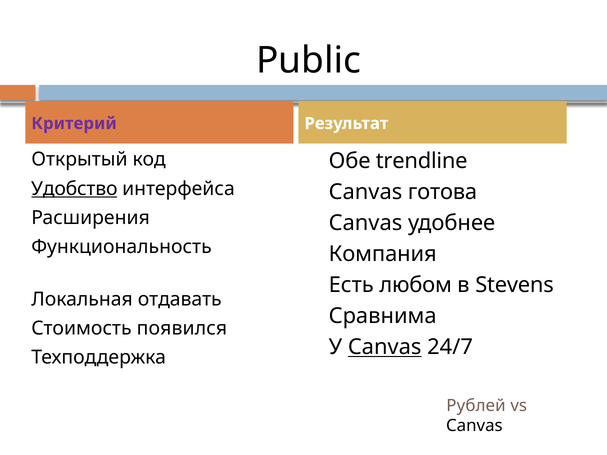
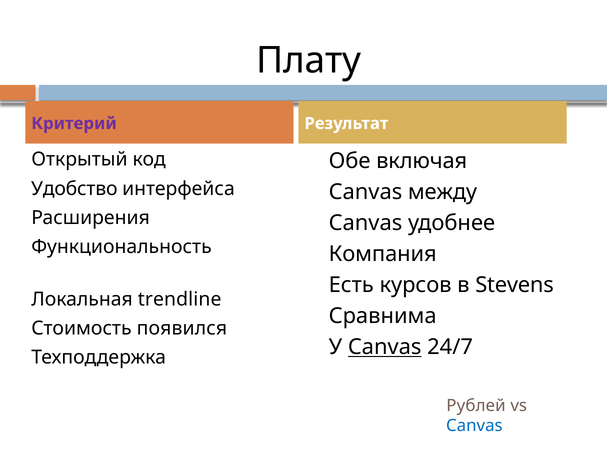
Public: Public -> Плату
trendline: trendline -> включая
Удобство underline: present -> none
готова: готова -> между
любом: любом -> курсов
отдавать: отдавать -> trendline
Canvas at (474, 426) colour: black -> blue
